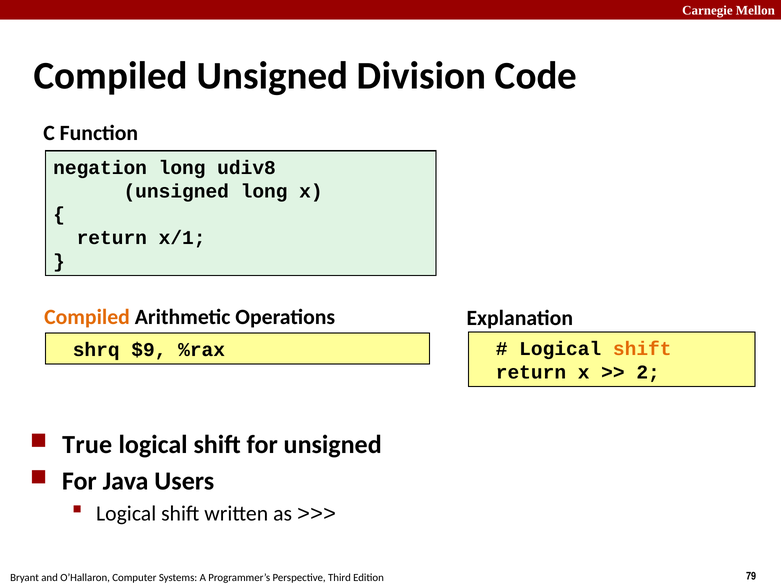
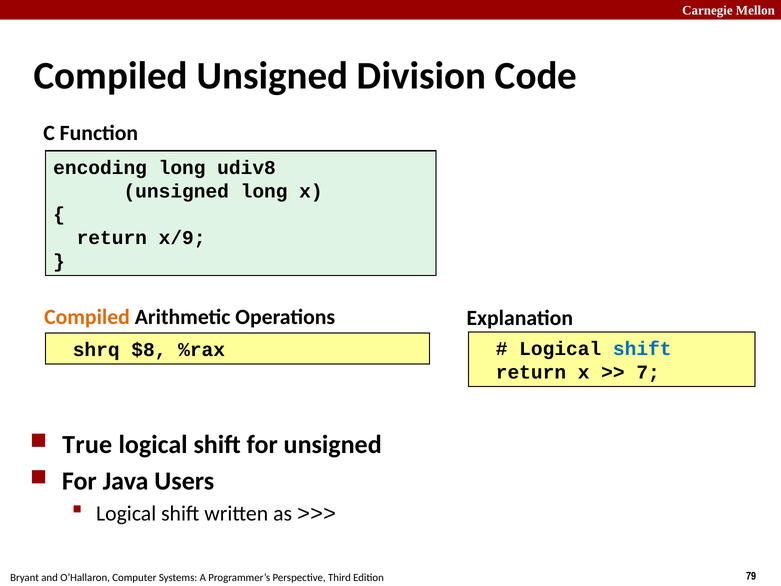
negation: negation -> encoding
x/1: x/1 -> x/9
shift at (642, 349) colour: orange -> blue
$9: $9 -> $8
2: 2 -> 7
